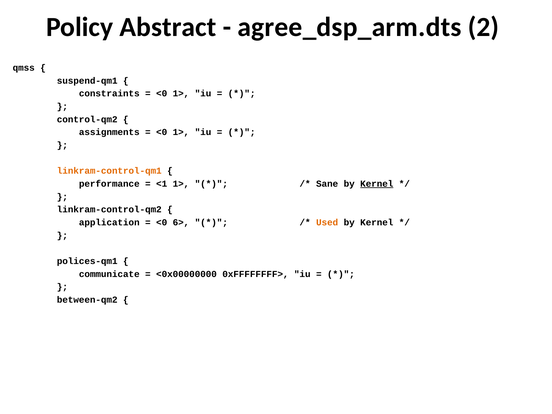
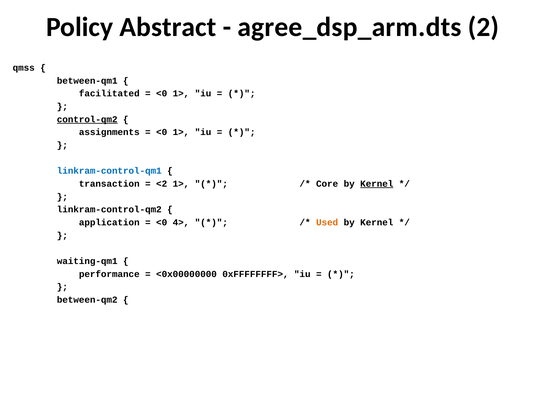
suspend-qm1: suspend-qm1 -> between-qm1
constraints: constraints -> facilitated
control-qm2 underline: none -> present
linkram-control-qm1 colour: orange -> blue
performance: performance -> transaction
<1: <1 -> <2
Sane: Sane -> Core
6>: 6> -> 4>
polices-qm1: polices-qm1 -> waiting-qm1
communicate: communicate -> performance
